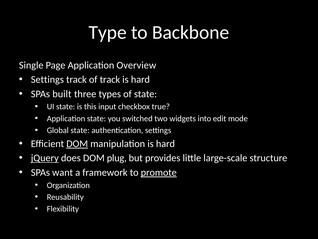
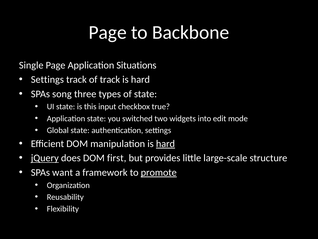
Type at (108, 32): Type -> Page
Overview: Overview -> Situations
built: built -> song
DOM at (77, 143) underline: present -> none
hard at (165, 143) underline: none -> present
plug: plug -> first
